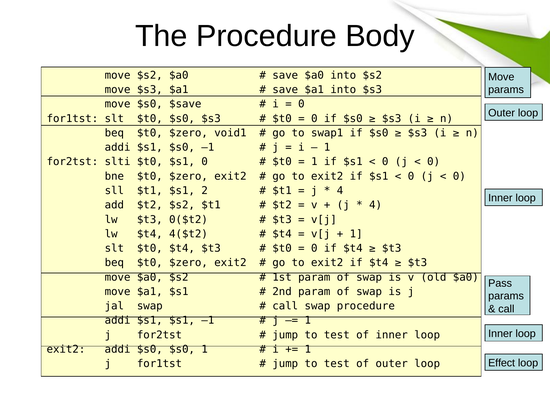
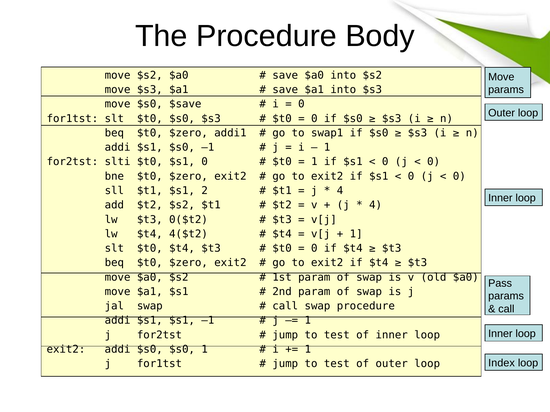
void1: void1 -> addi1
Effect: Effect -> Index
